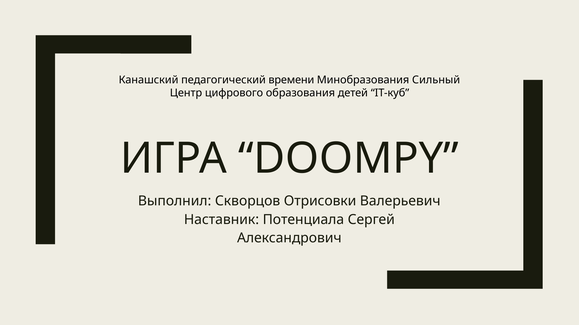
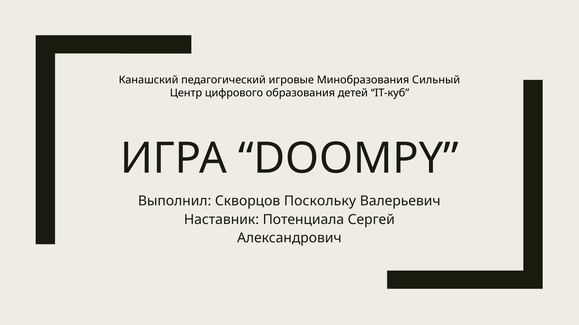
времени: времени -> игровые
Отрисовки: Отрисовки -> Поскольку
